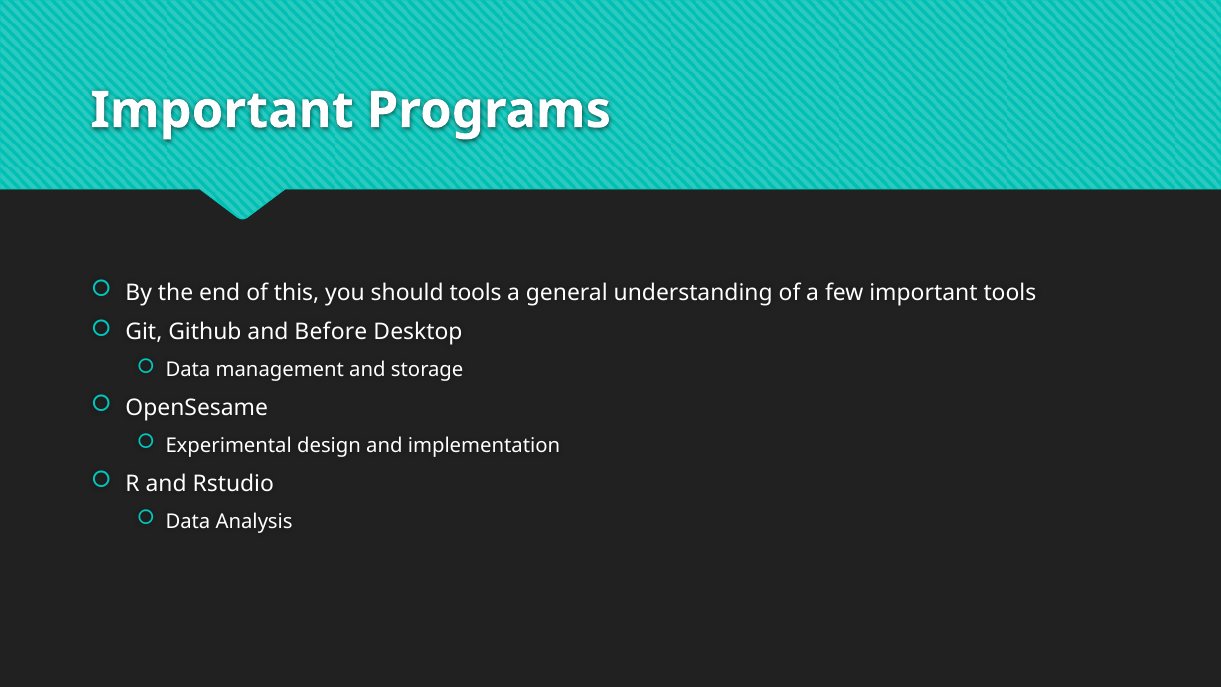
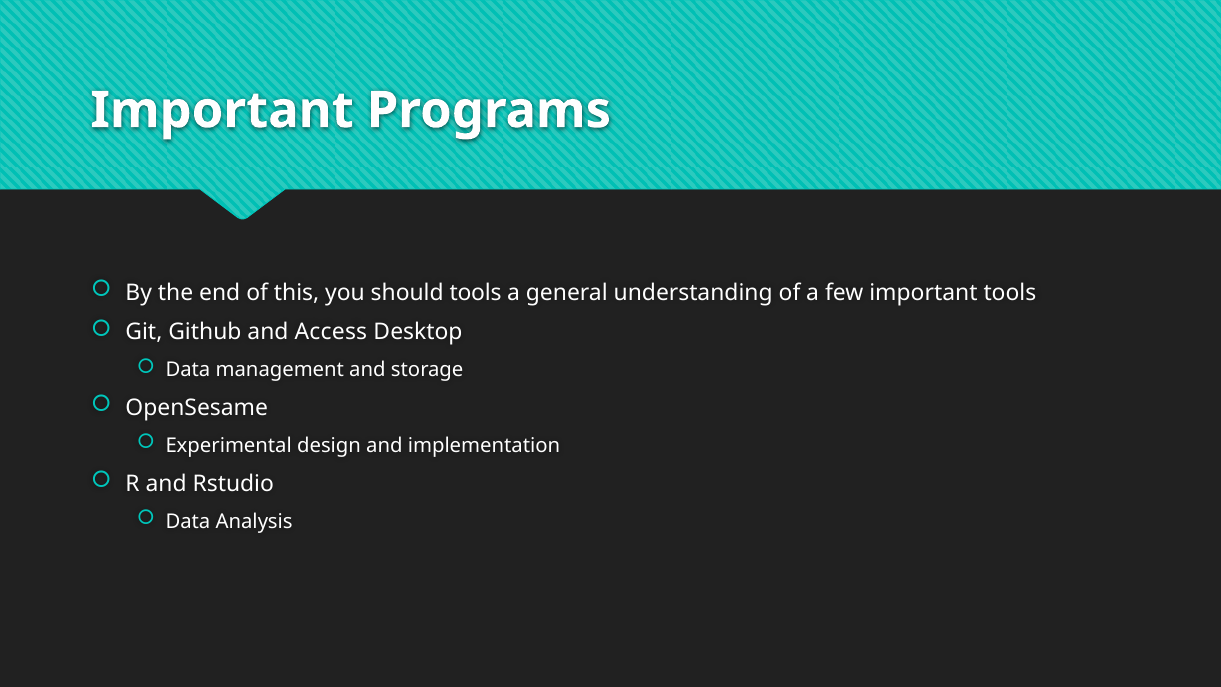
Before: Before -> Access
